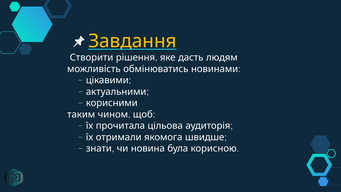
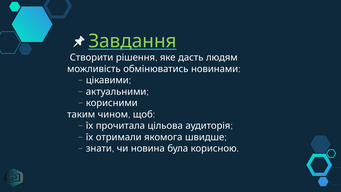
Завдання colour: yellow -> light green
